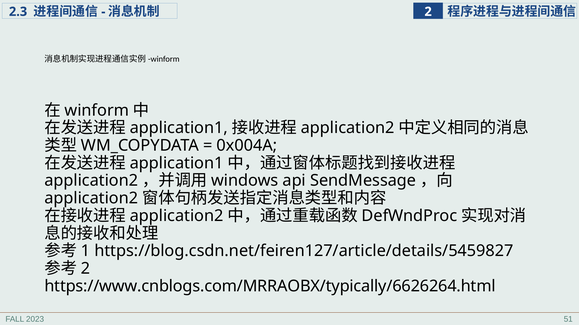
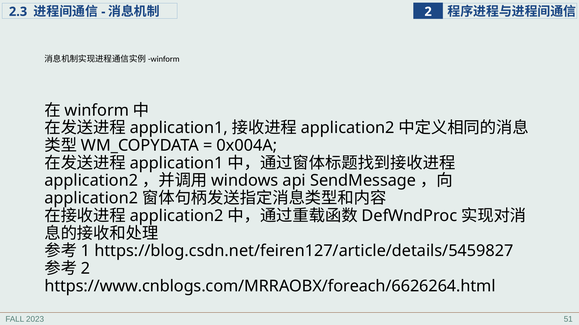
https://www.cnblogs.com/MRRAOBX/typically/6626264.html: https://www.cnblogs.com/MRRAOBX/typically/6626264.html -> https://www.cnblogs.com/MRRAOBX/foreach/6626264.html
